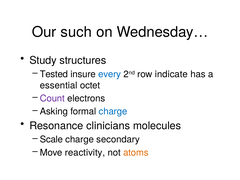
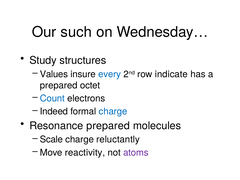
Tested: Tested -> Values
essential at (59, 85): essential -> prepared
Count colour: purple -> blue
Asking: Asking -> Indeed
Resonance clinicians: clinicians -> prepared
secondary: secondary -> reluctantly
atoms colour: orange -> purple
